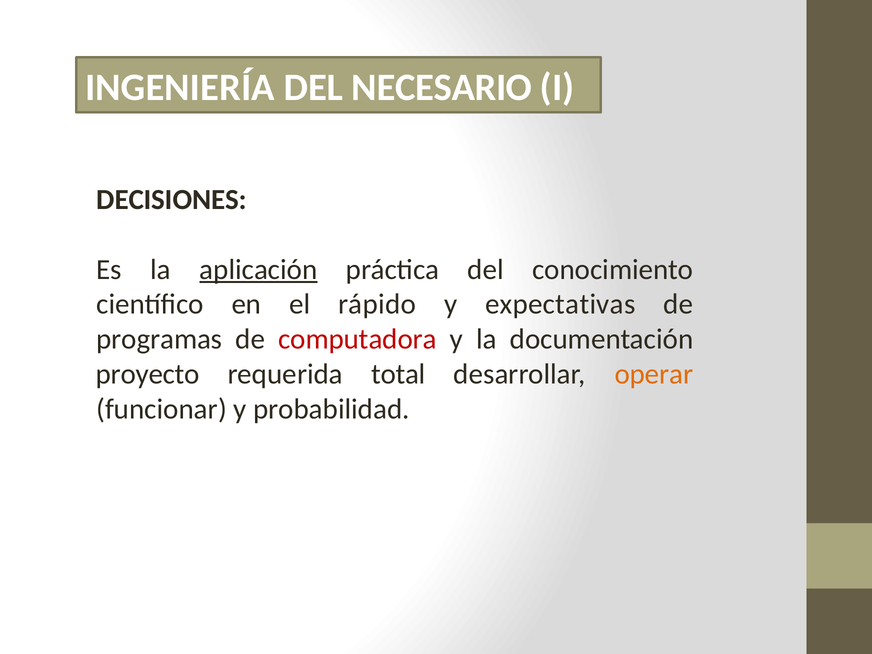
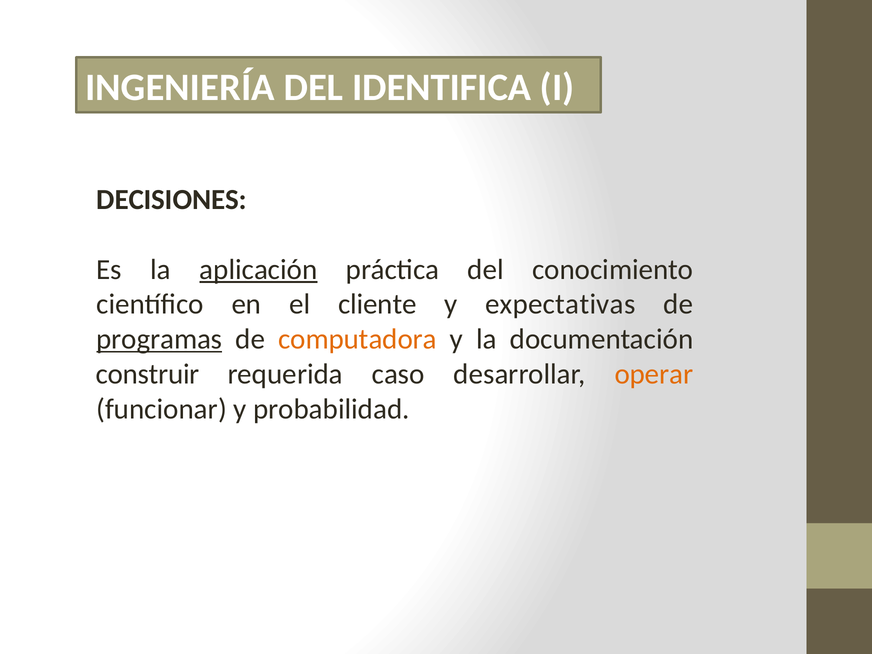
NECESARIO: NECESARIO -> IDENTIFICA
rápido: rápido -> cliente
programas underline: none -> present
computadora colour: red -> orange
proyecto: proyecto -> construir
total: total -> caso
